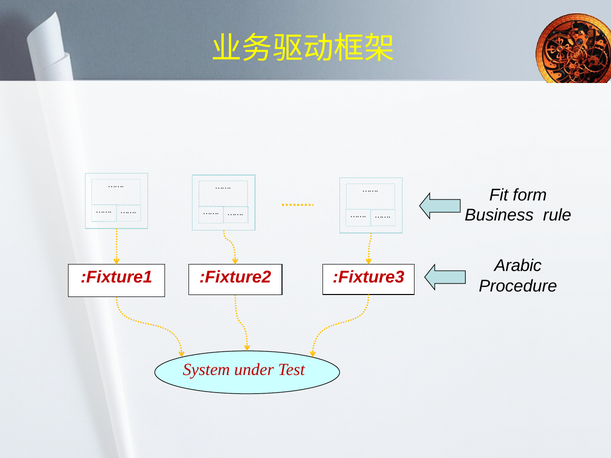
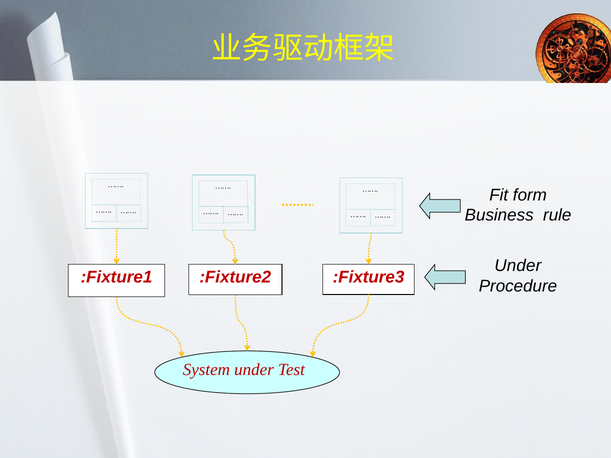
Arabic at (518, 266): Arabic -> Under
